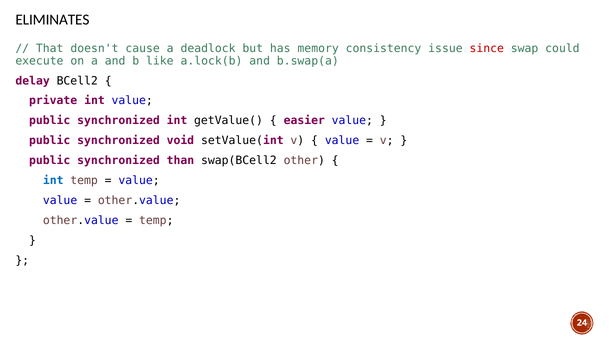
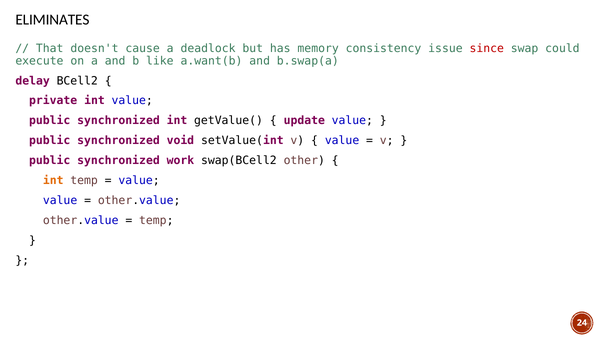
a.lock(b: a.lock(b -> a.want(b
easier: easier -> update
than: than -> work
int at (53, 181) colour: blue -> orange
